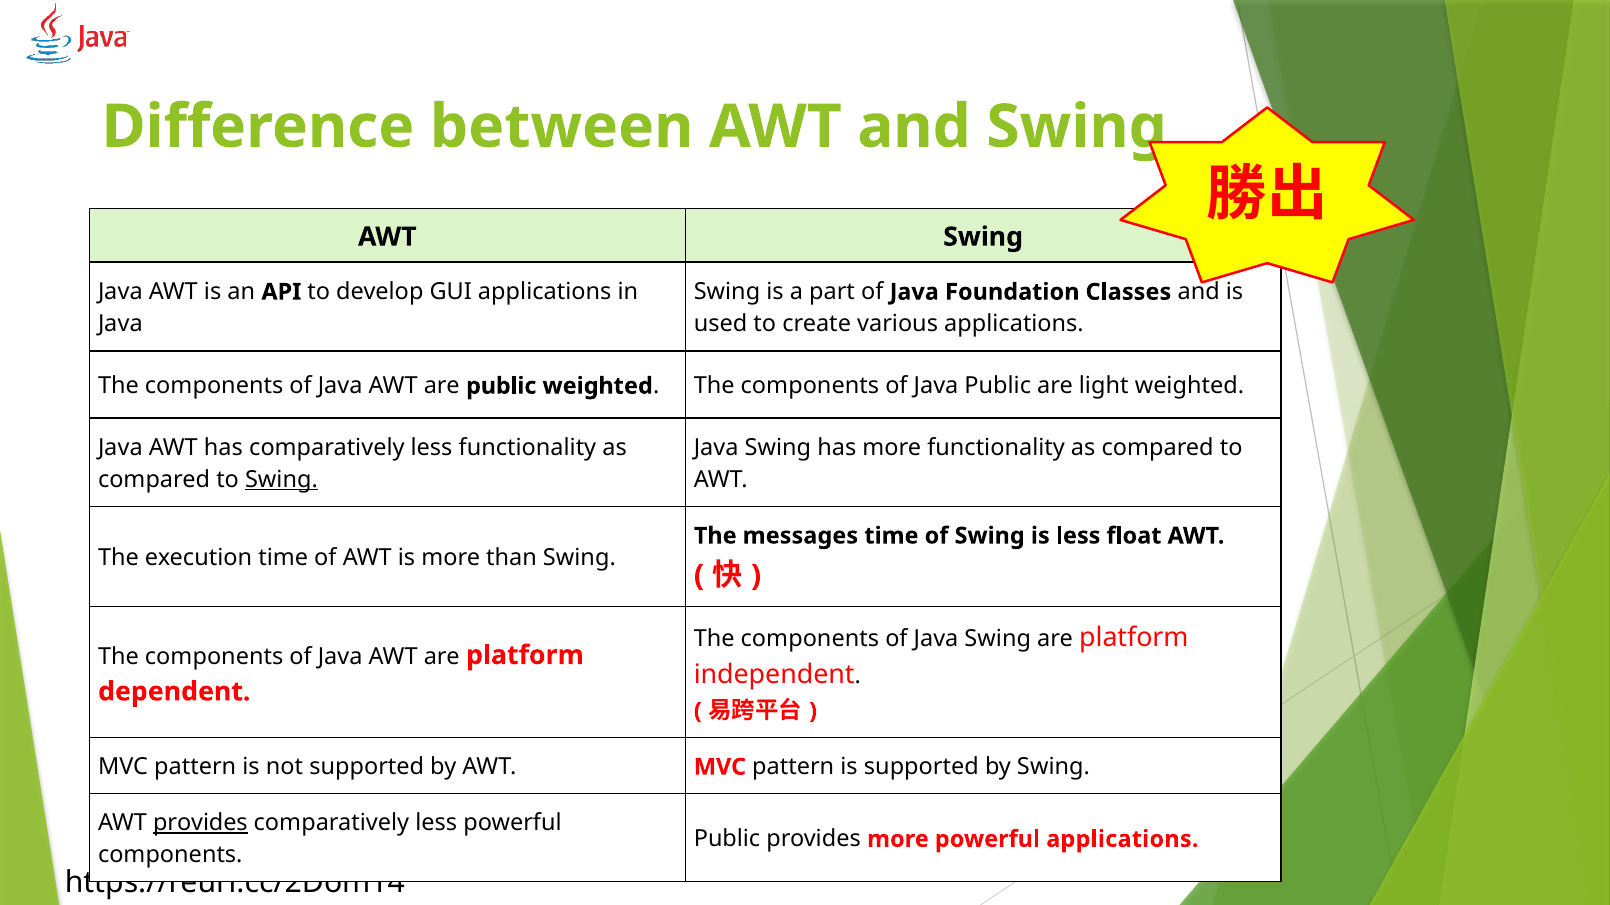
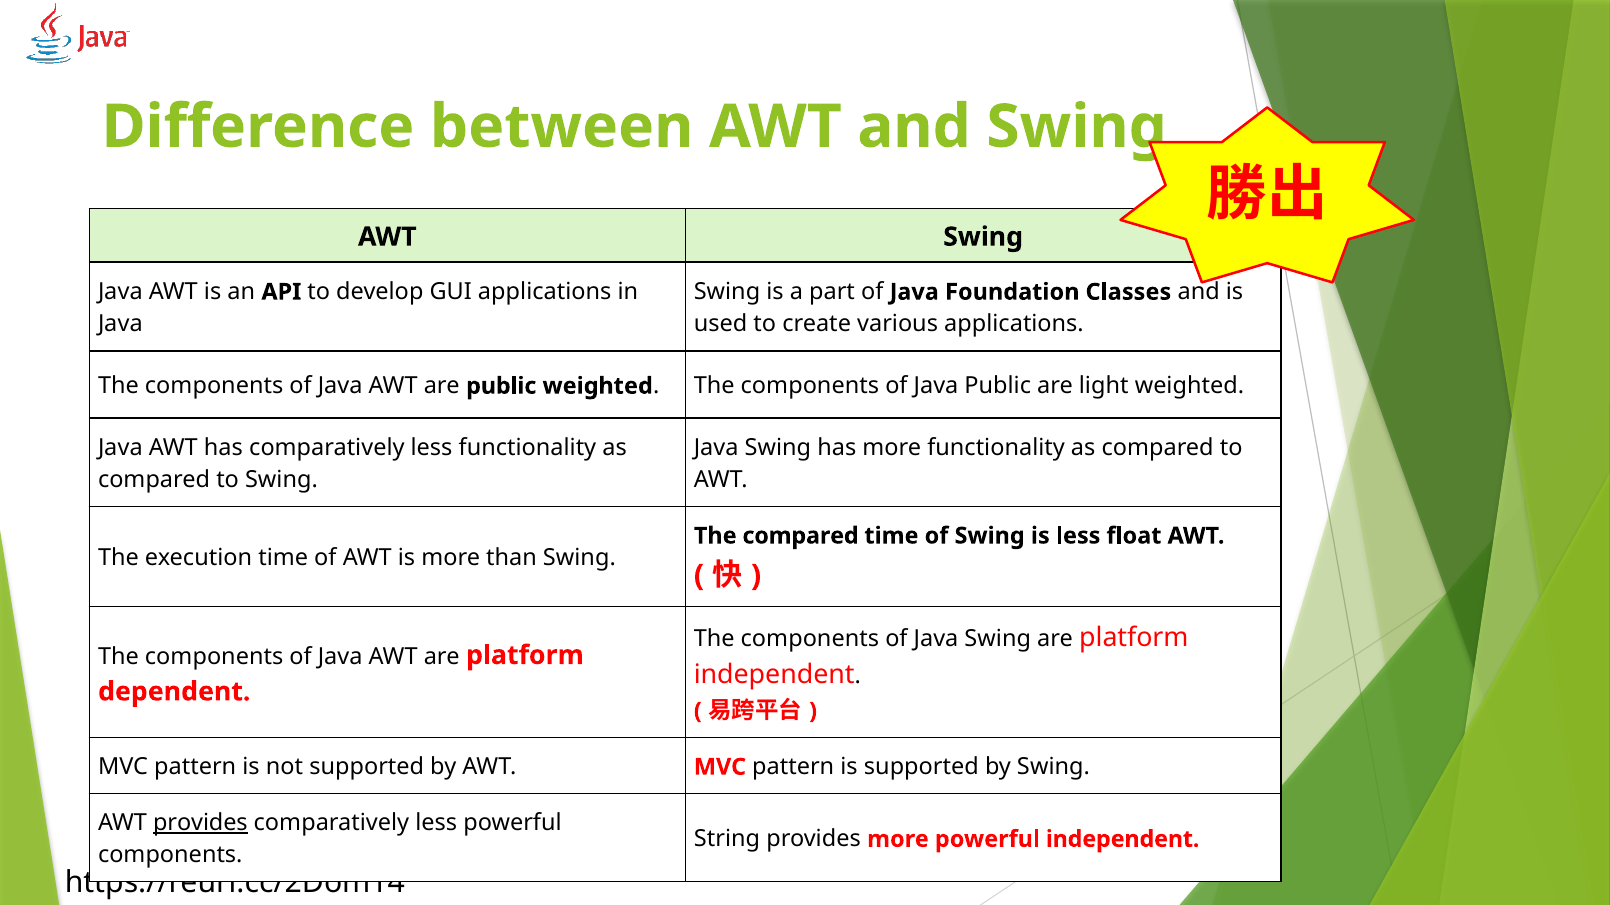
Swing at (281, 480) underline: present -> none
The messages: messages -> compared
Public at (727, 840): Public -> String
powerful applications: applications -> independent
